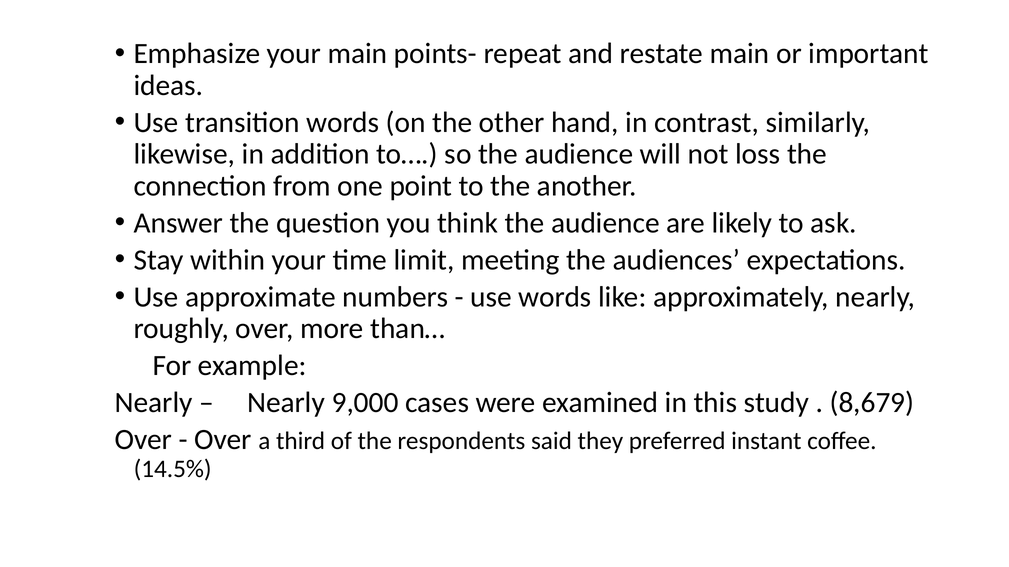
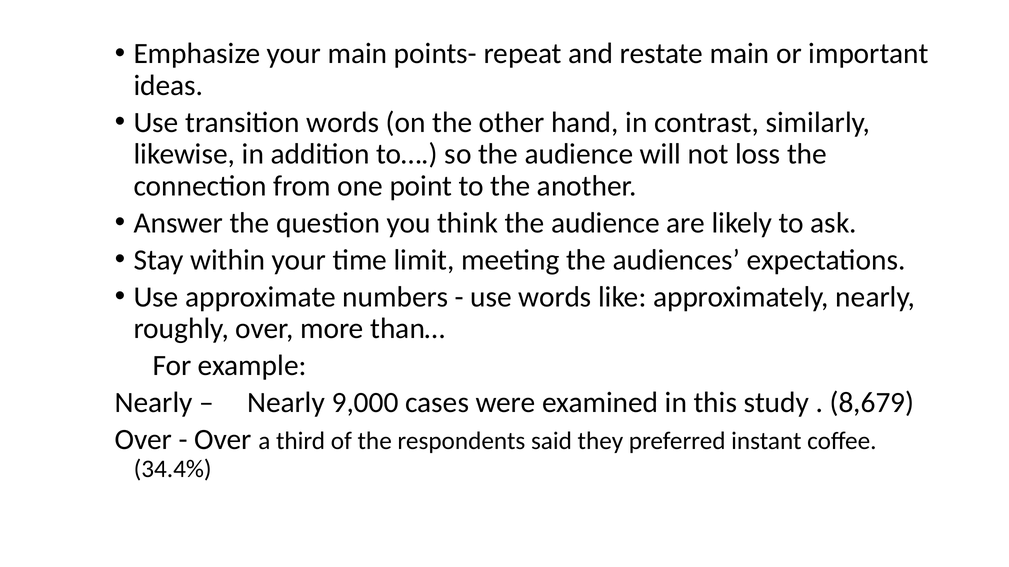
14.5%: 14.5% -> 34.4%
